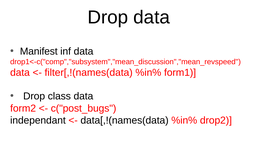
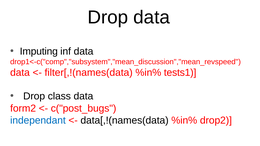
Manifest: Manifest -> Imputing
form1: form1 -> tests1
independant colour: black -> blue
